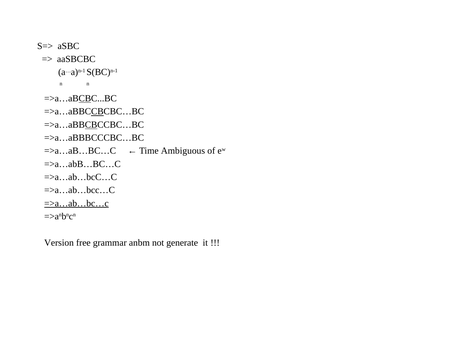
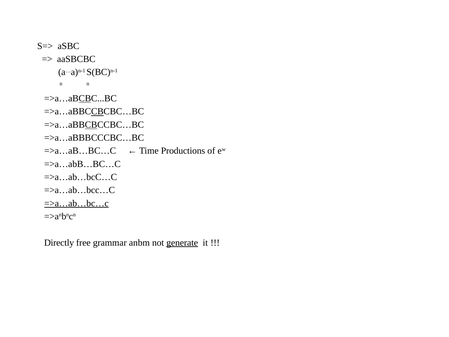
Ambiguous: Ambiguous -> Productions
Version: Version -> Directly
generate underline: none -> present
